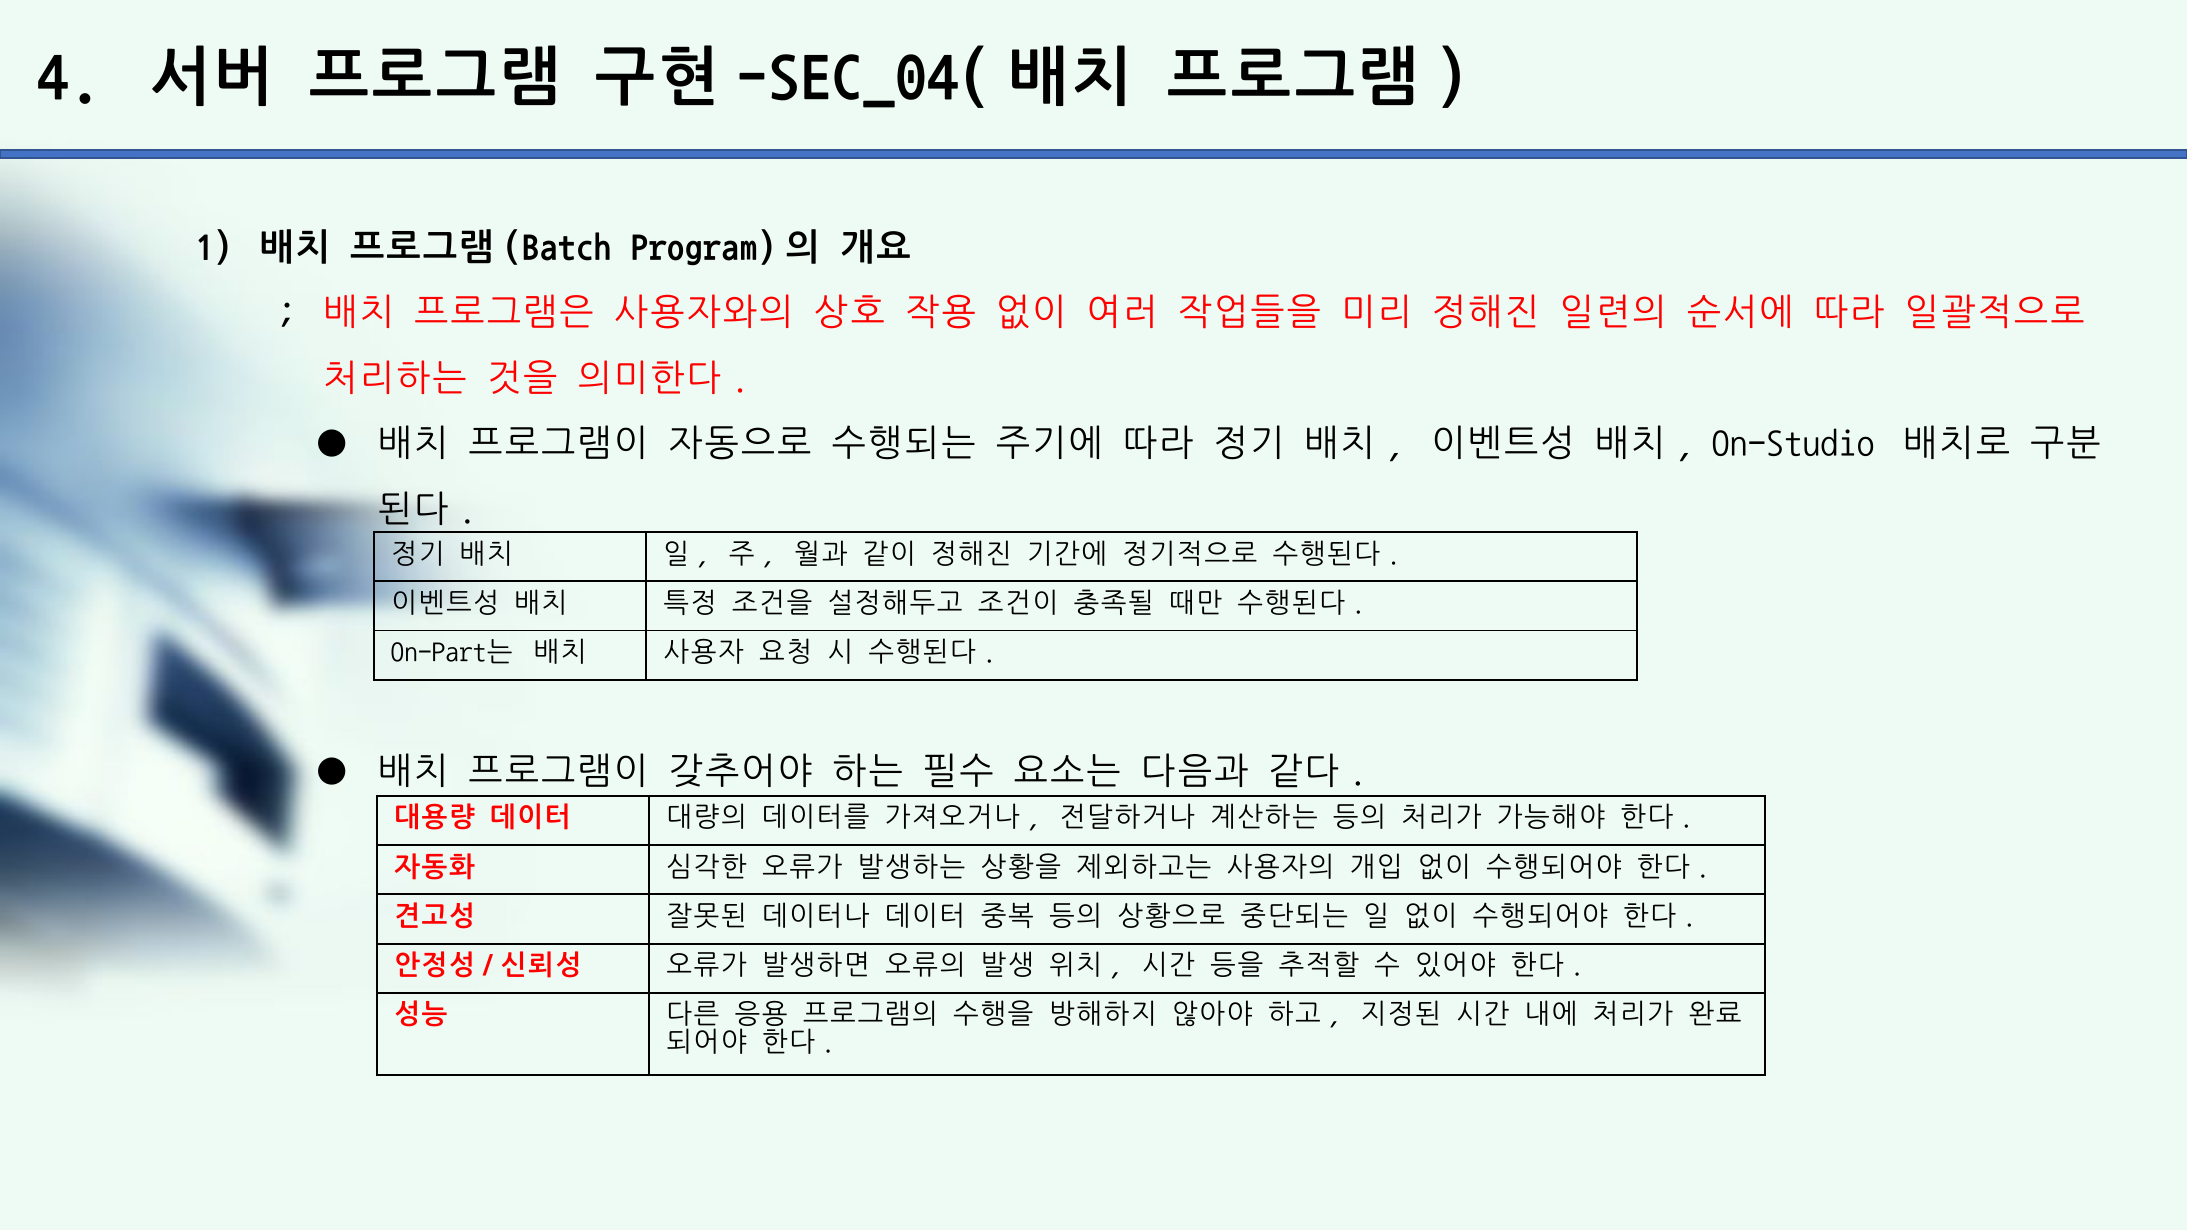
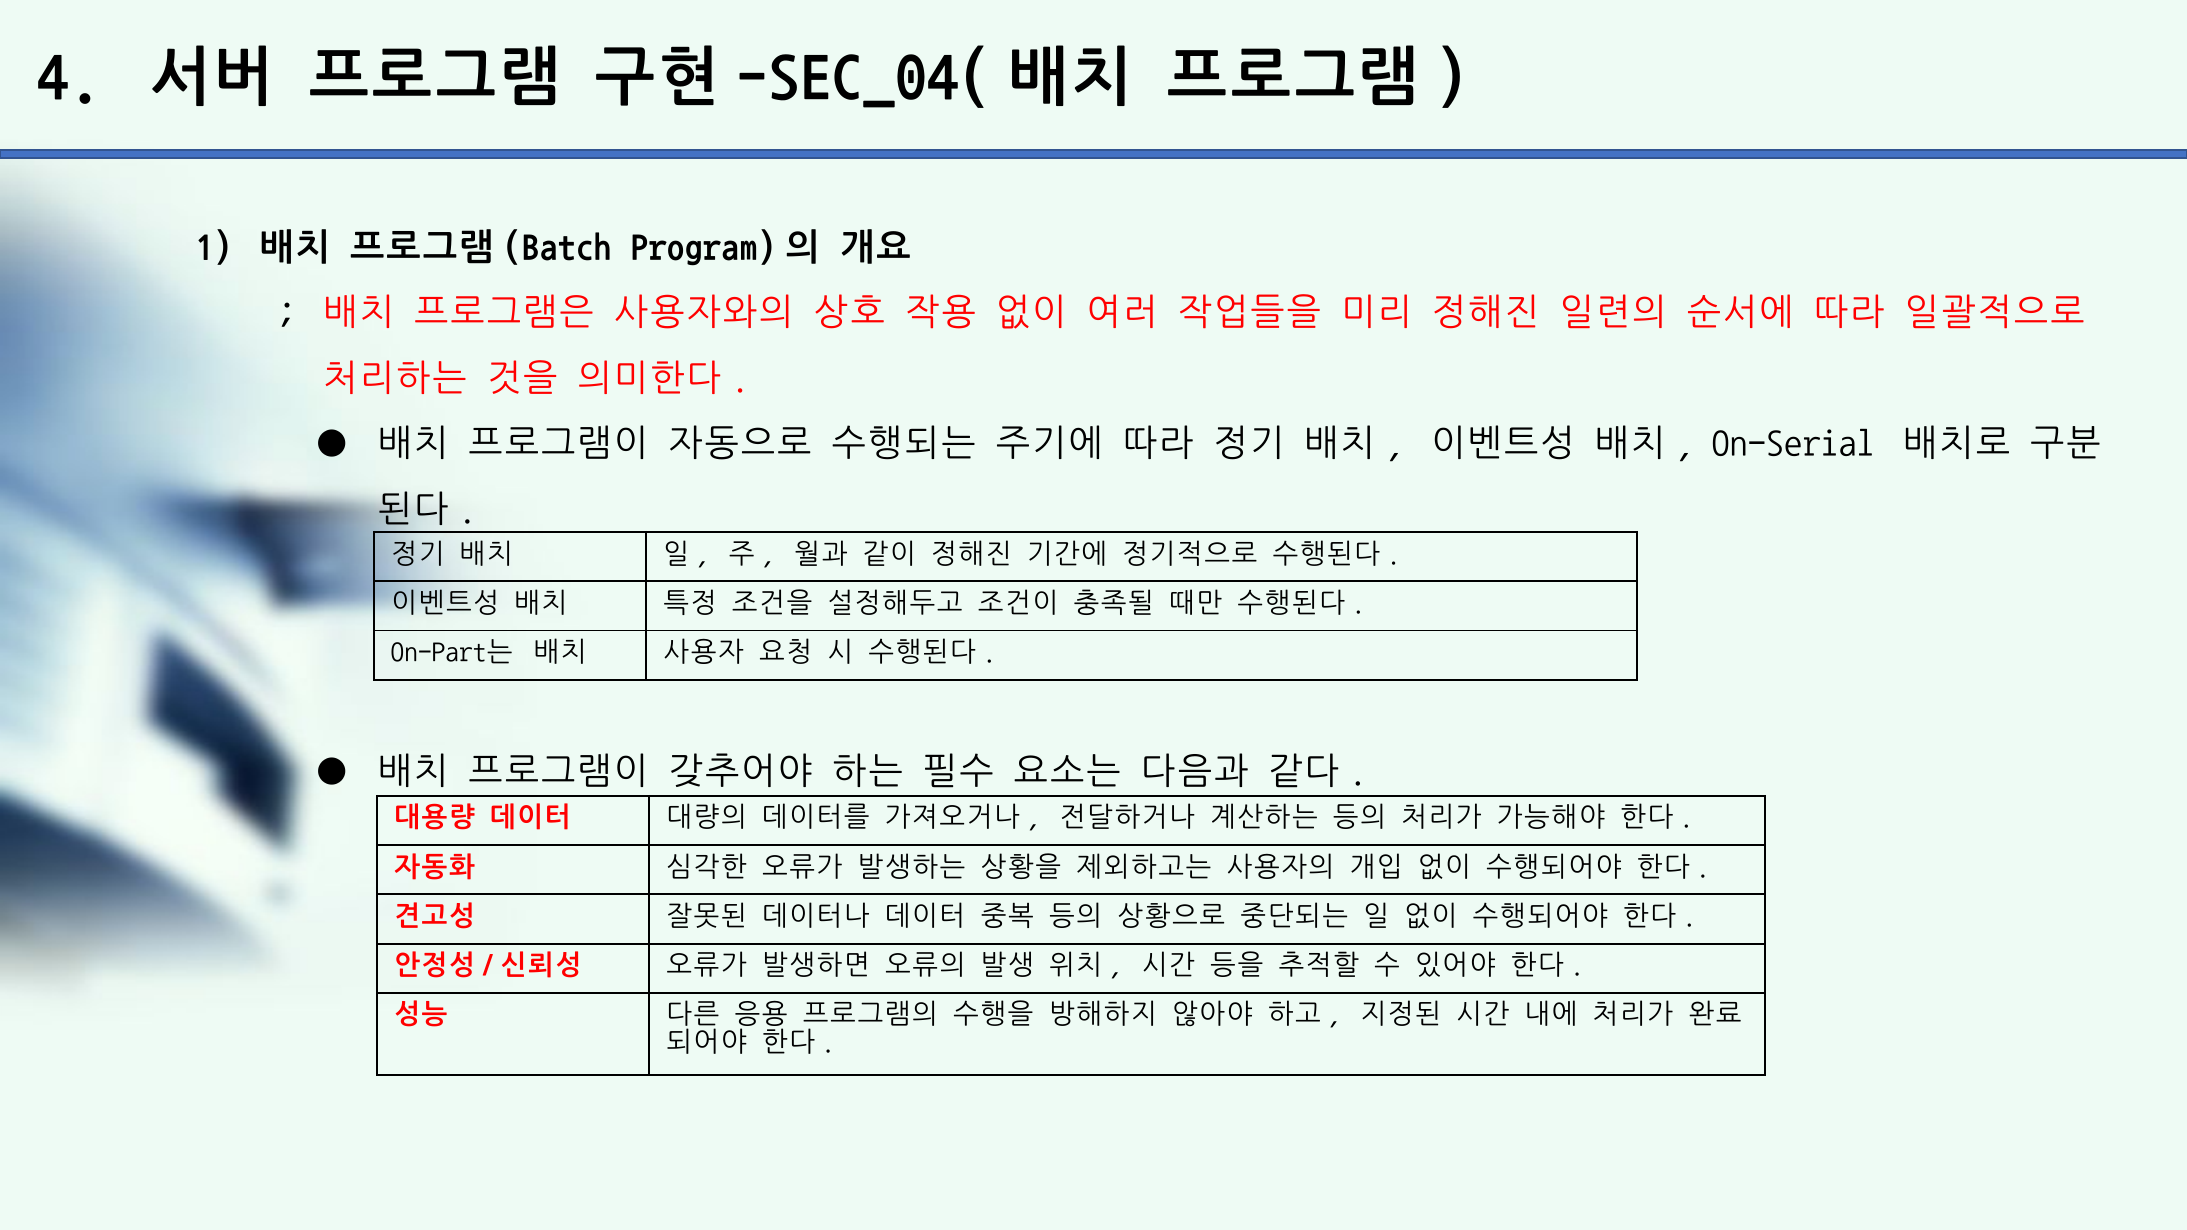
On-Studio: On-Studio -> On-Serial
